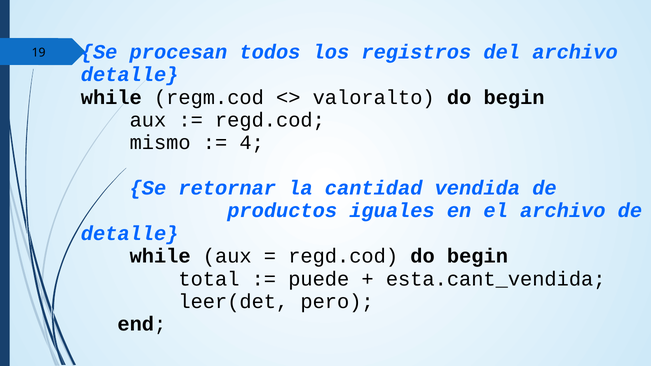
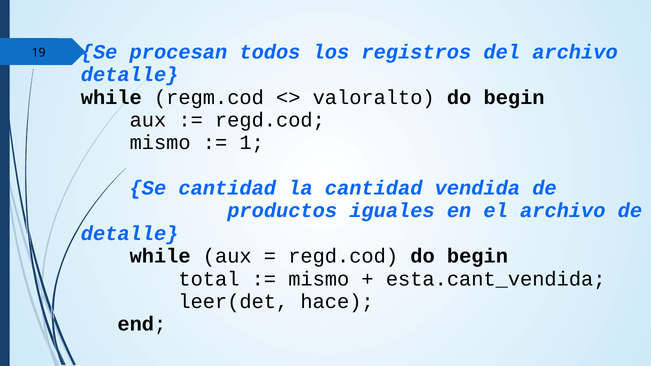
4: 4 -> 1
Se retornar: retornar -> cantidad
puede at (319, 279): puede -> mismo
pero: pero -> hace
